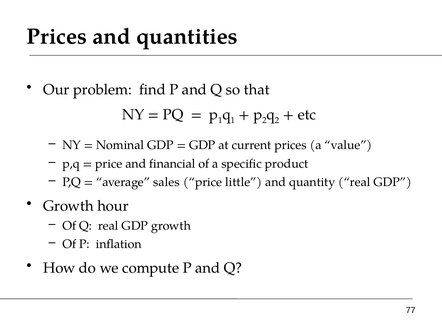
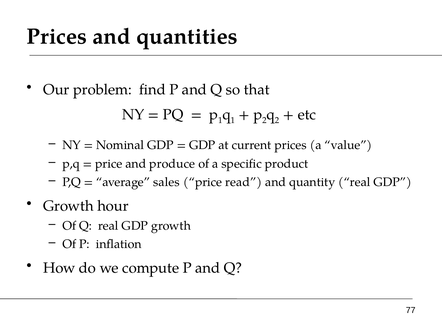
financial: financial -> produce
little: little -> read
